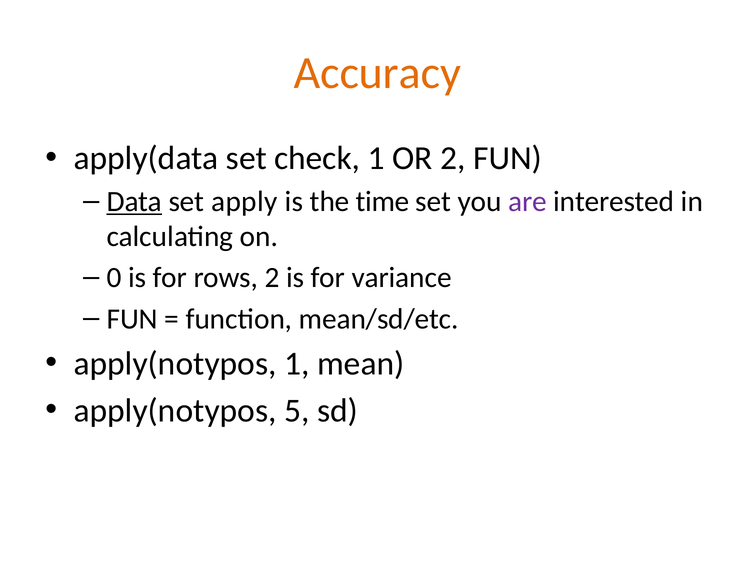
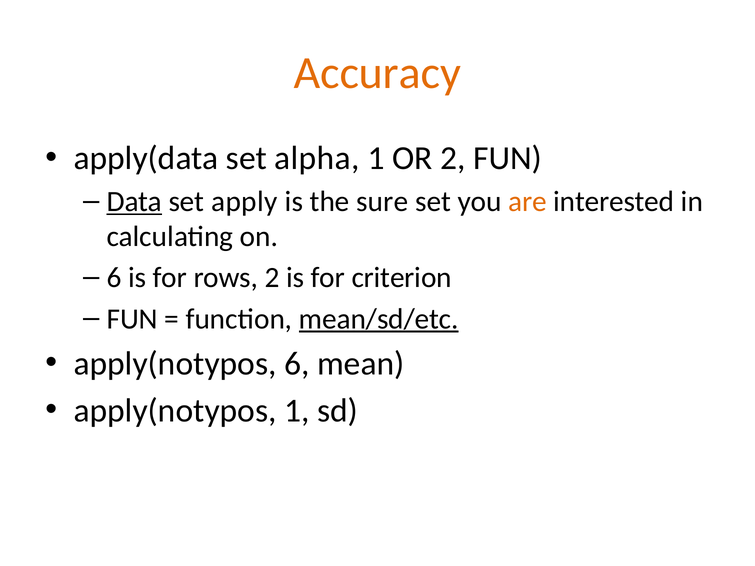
check: check -> alpha
time: time -> sure
are colour: purple -> orange
0 at (114, 278): 0 -> 6
variance: variance -> criterion
mean/sd/etc underline: none -> present
apply(notypos 1: 1 -> 6
apply(notypos 5: 5 -> 1
